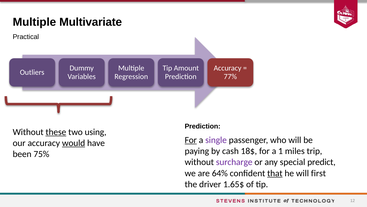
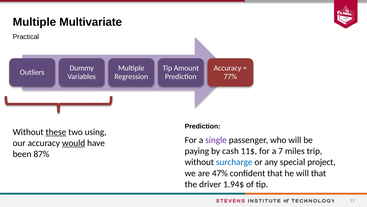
For at (191, 140) underline: present -> none
18$: 18$ -> 11$
1: 1 -> 7
75%: 75% -> 87%
surcharge colour: purple -> blue
predict: predict -> project
64%: 64% -> 47%
that at (275, 173) underline: present -> none
will first: first -> that
1.65$: 1.65$ -> 1.94$
